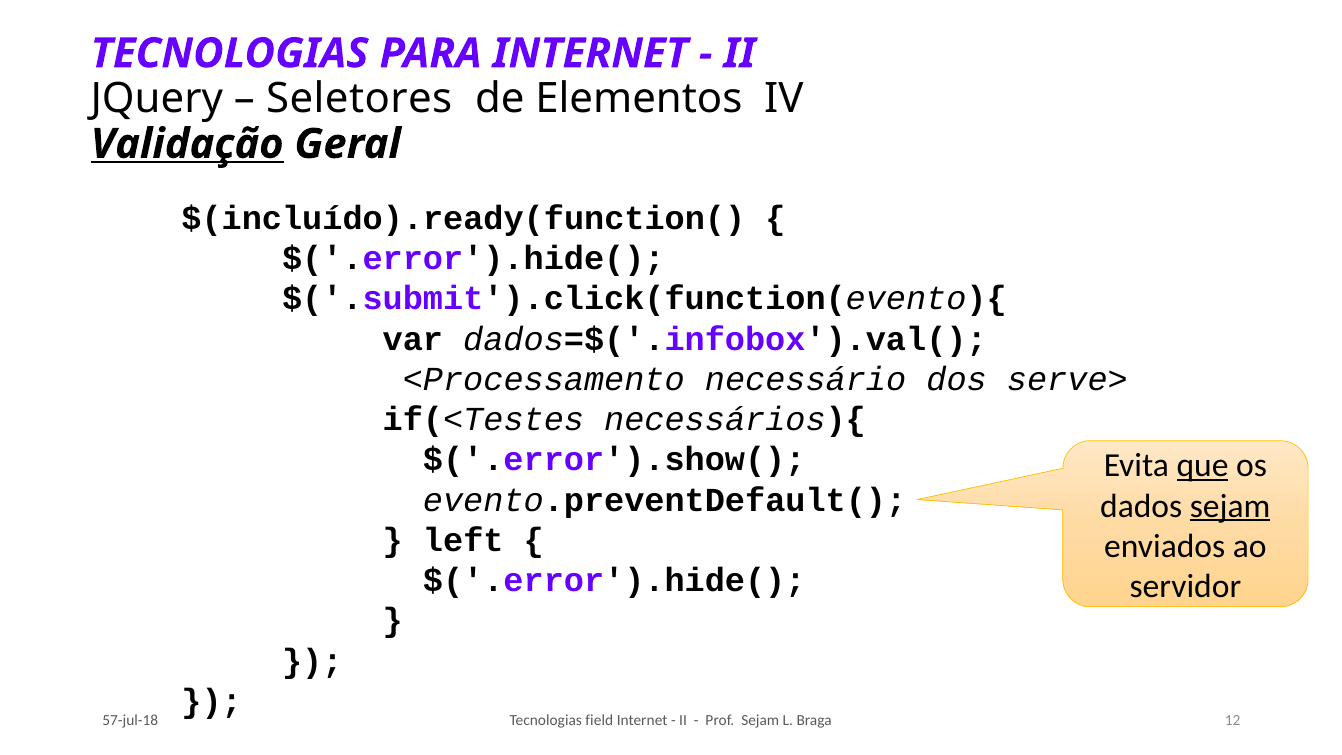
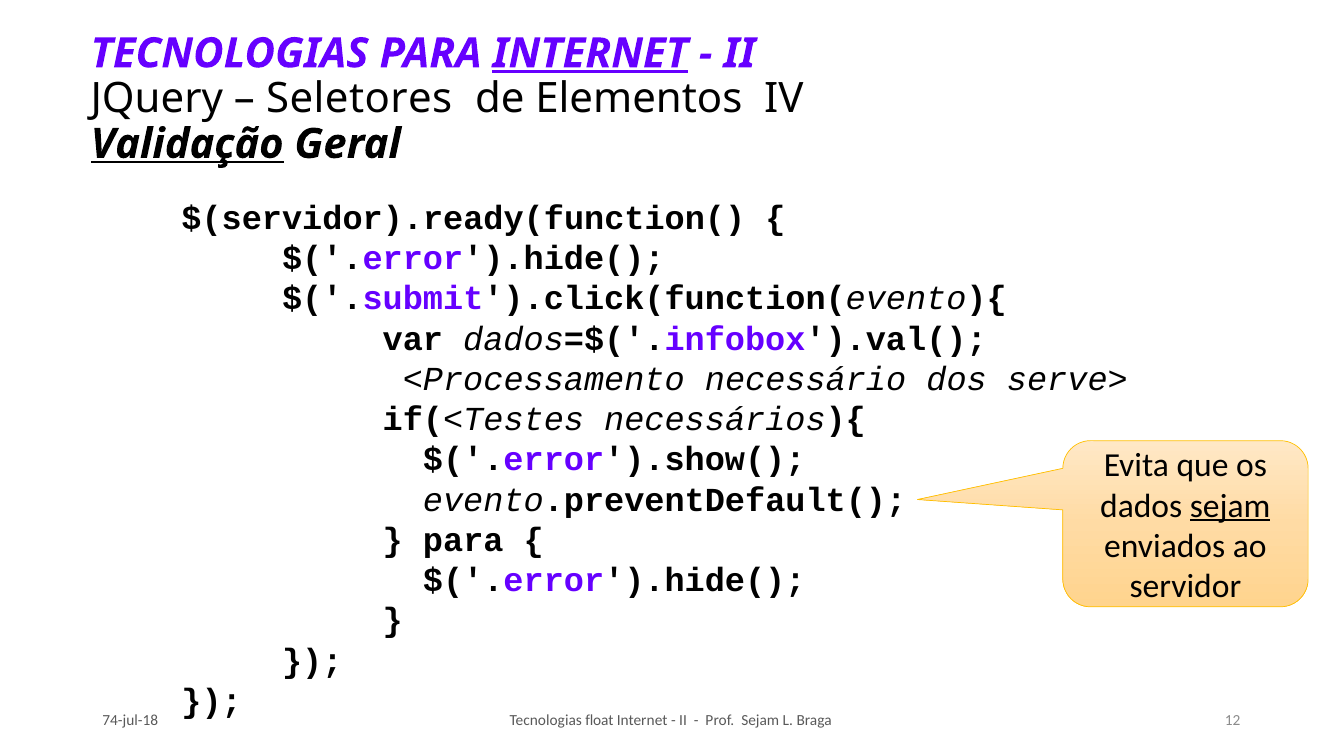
INTERNET at (590, 53) underline: none -> present
$(incluído).ready(function(: $(incluído).ready(function( -> $(servidor).ready(function(
que underline: present -> none
left at (463, 540): left -> para
57-jul-18: 57-jul-18 -> 74-jul-18
field: field -> float
